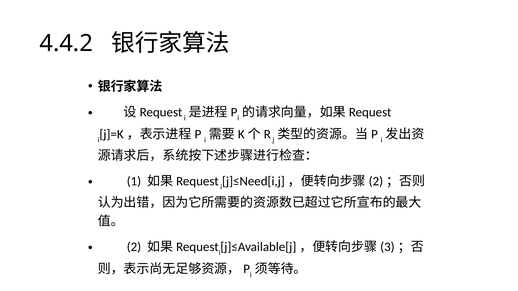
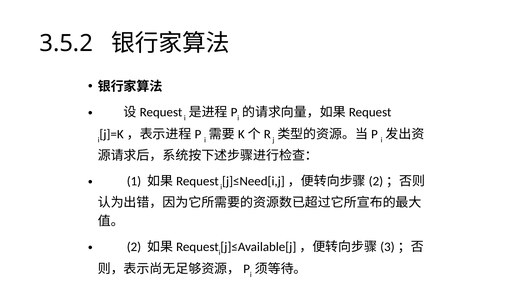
4.4.2: 4.4.2 -> 3.5.2
